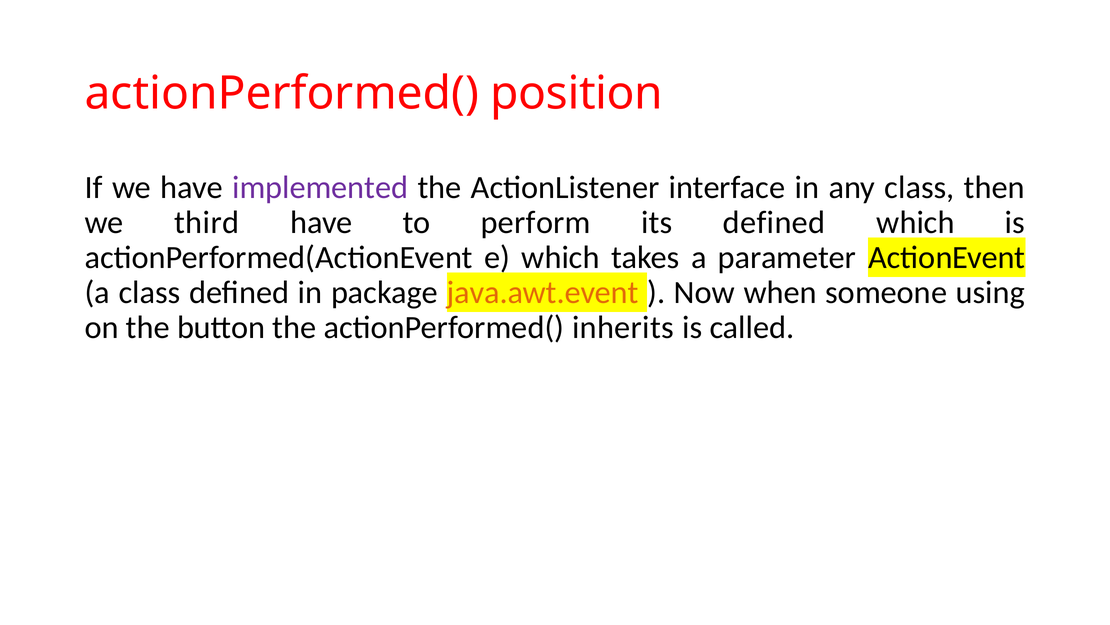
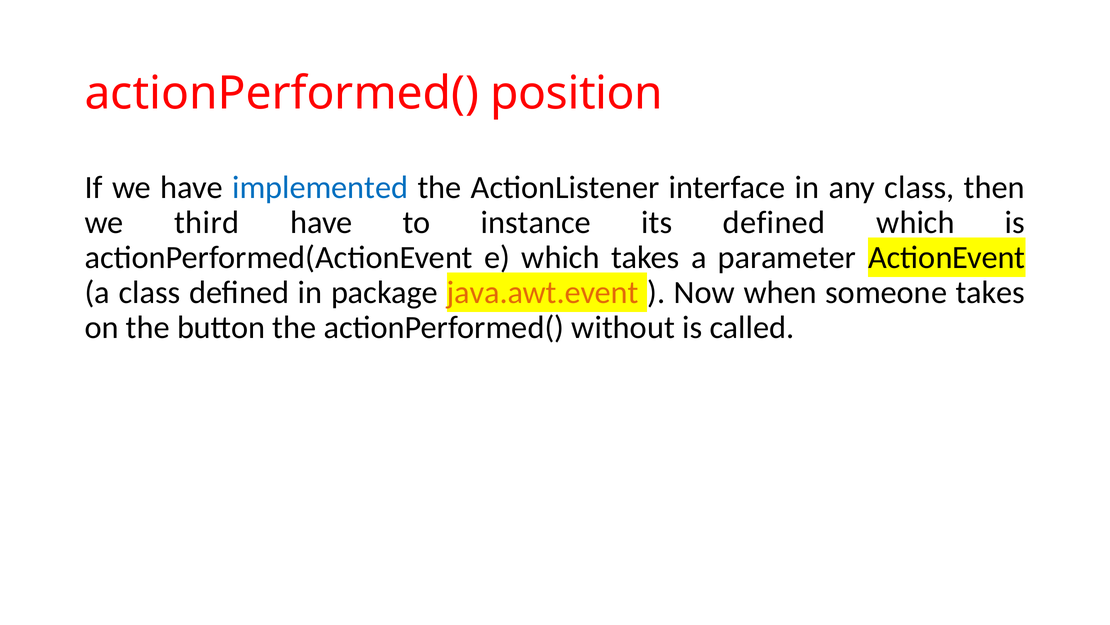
implemented colour: purple -> blue
perform: perform -> instance
someone using: using -> takes
inherits: inherits -> without
